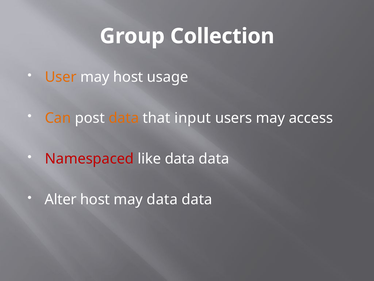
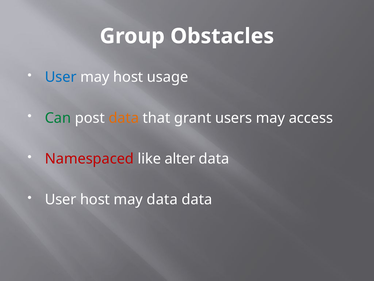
Collection: Collection -> Obstacles
User at (61, 77) colour: orange -> blue
Can colour: orange -> green
input: input -> grant
like data: data -> alter
Alter at (61, 199): Alter -> User
